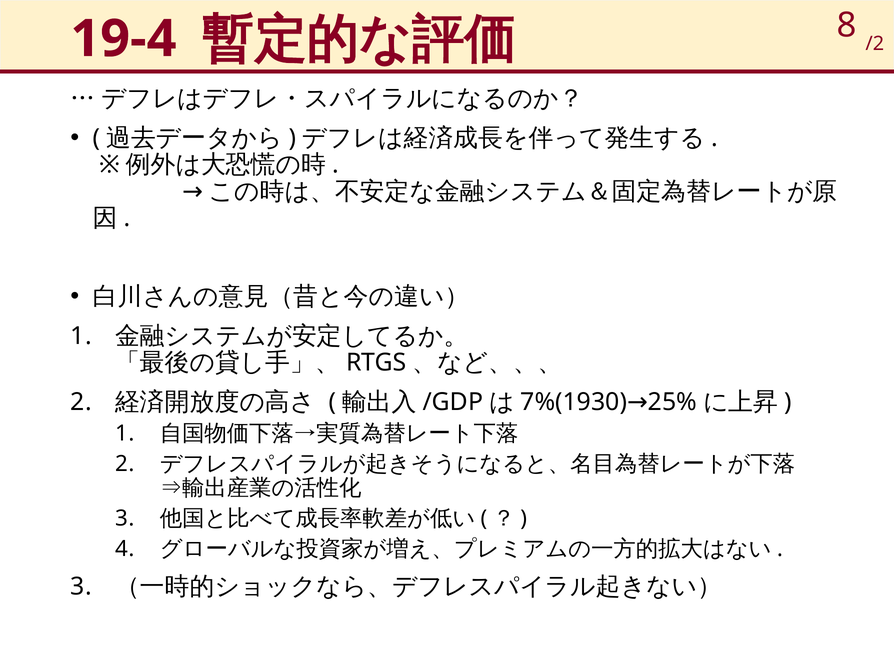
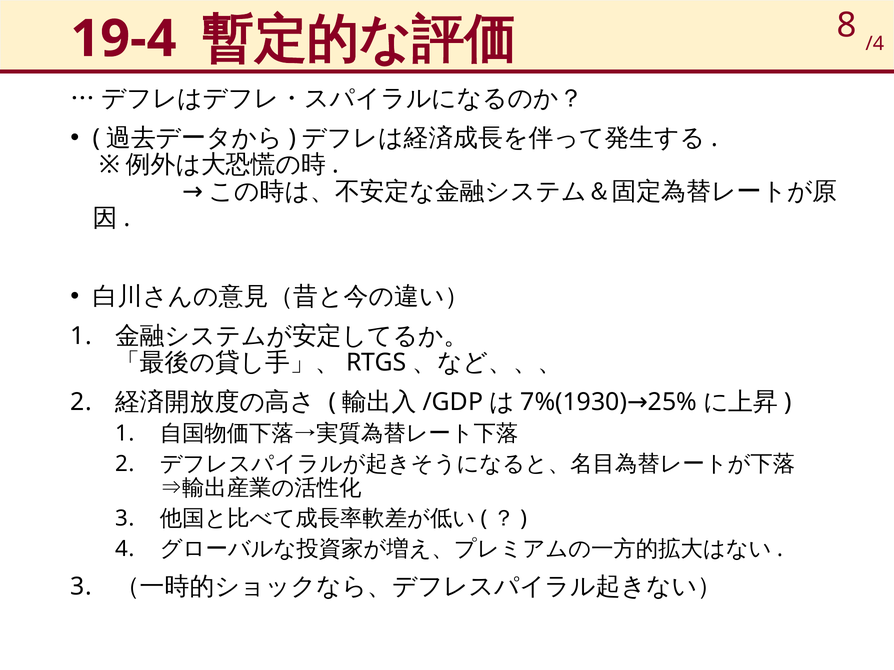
/2: /2 -> /4
